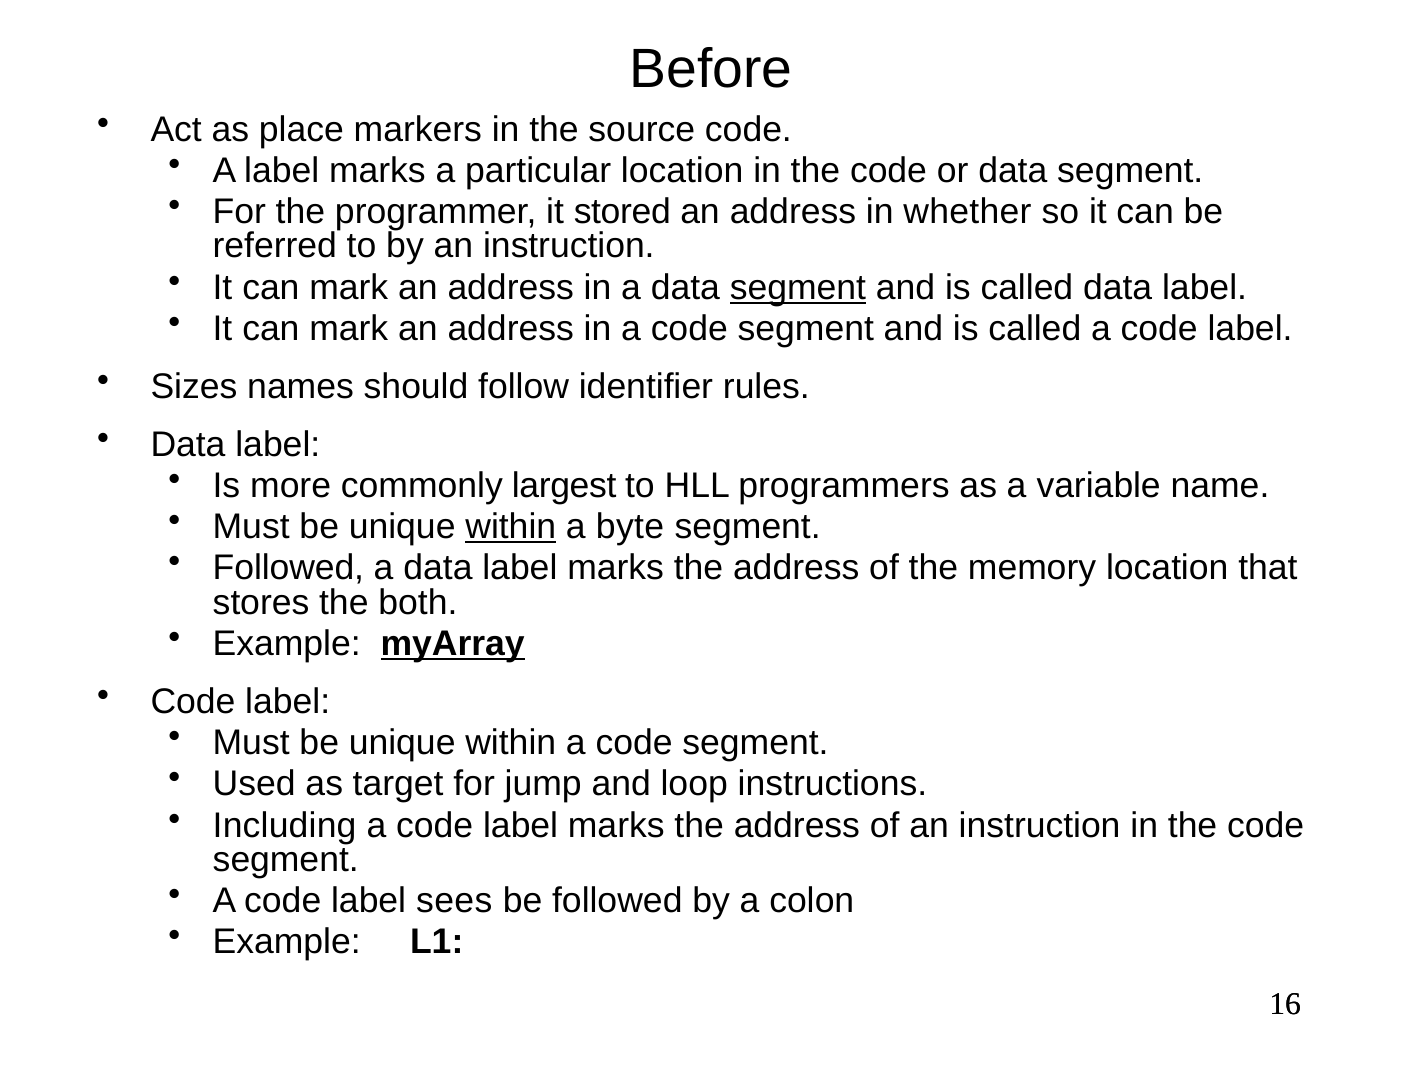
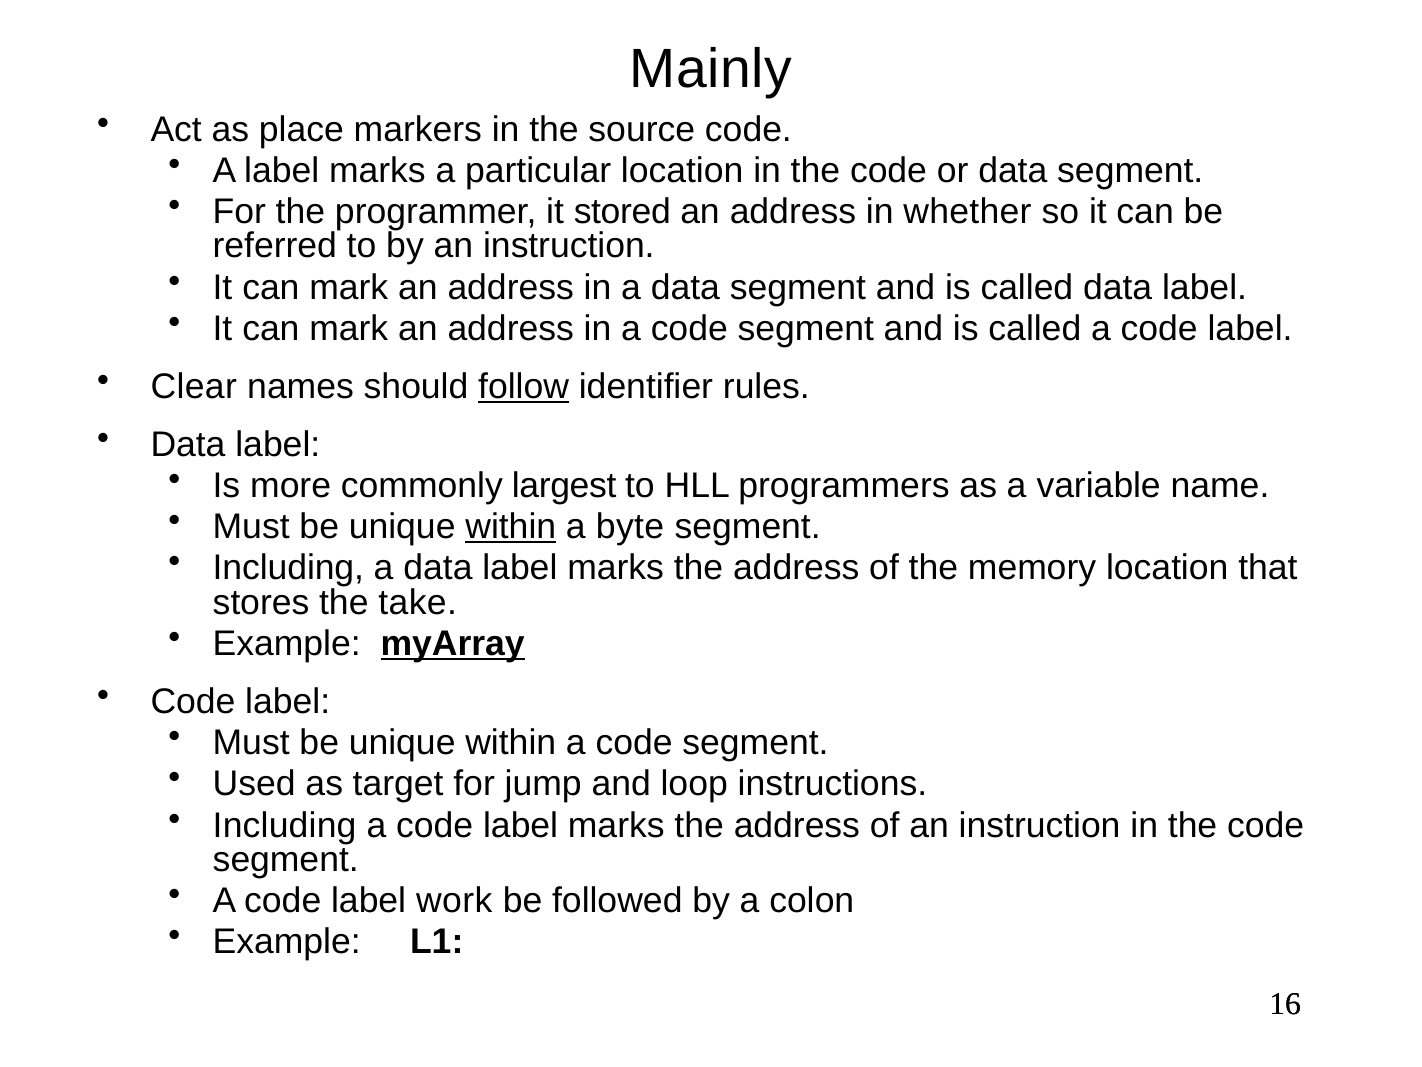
Before: Before -> Mainly
segment at (798, 287) underline: present -> none
Sizes: Sizes -> Clear
follow underline: none -> present
Followed at (288, 568): Followed -> Including
both: both -> take
sees: sees -> work
